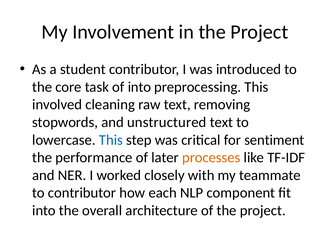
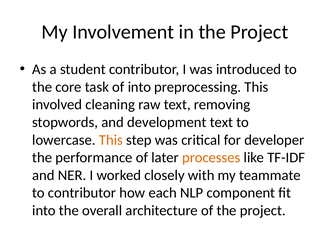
unstructured: unstructured -> development
This at (111, 140) colour: blue -> orange
sentiment: sentiment -> developer
